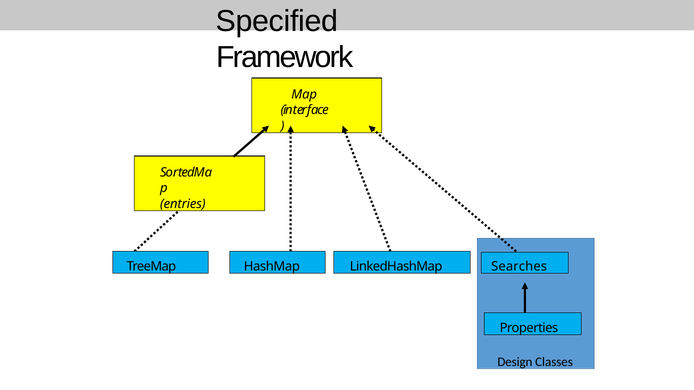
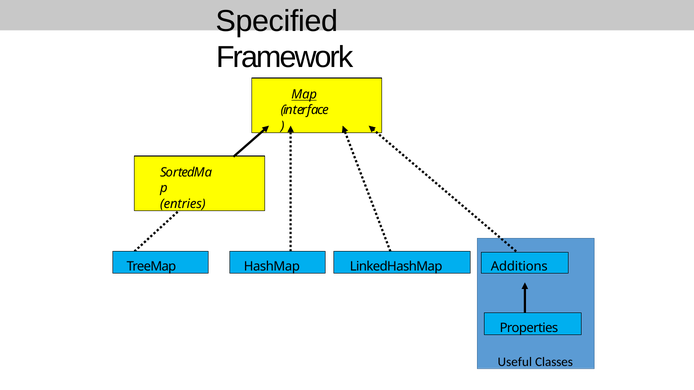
Map underline: none -> present
Searches: Searches -> Additions
Design: Design -> Useful
